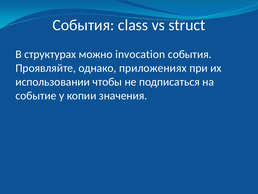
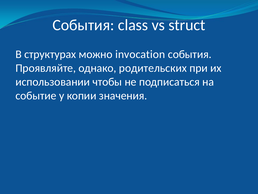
приложениях: приложениях -> родительских
